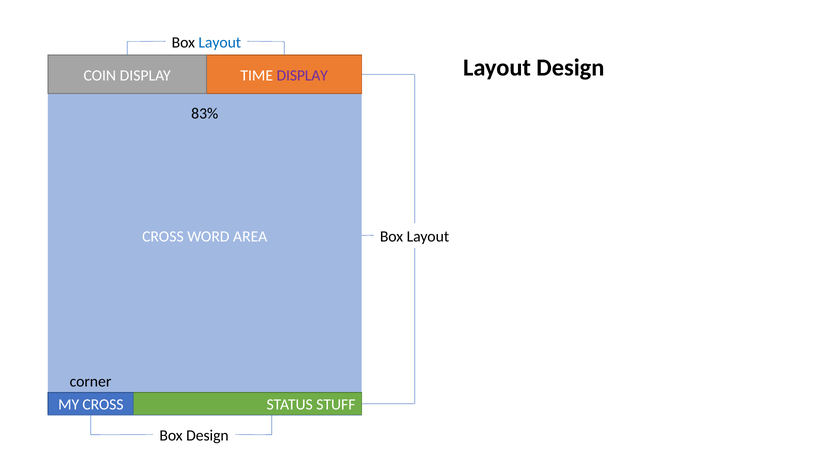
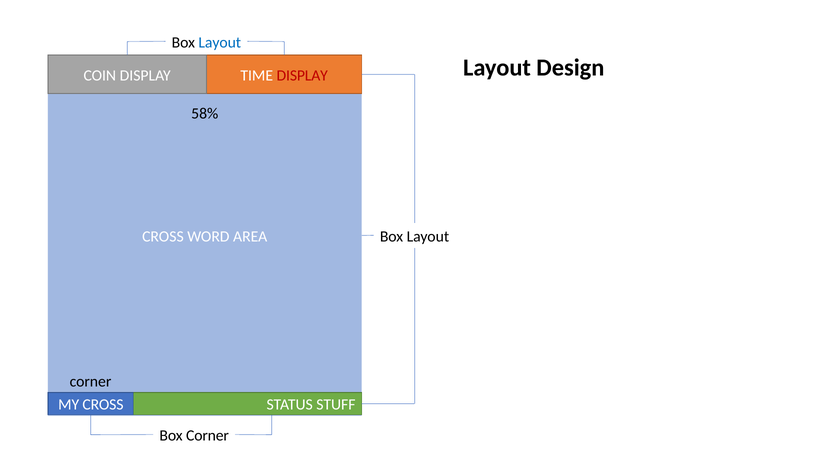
DISPLAY at (302, 75) colour: purple -> red
83%: 83% -> 58%
Box Design: Design -> Corner
